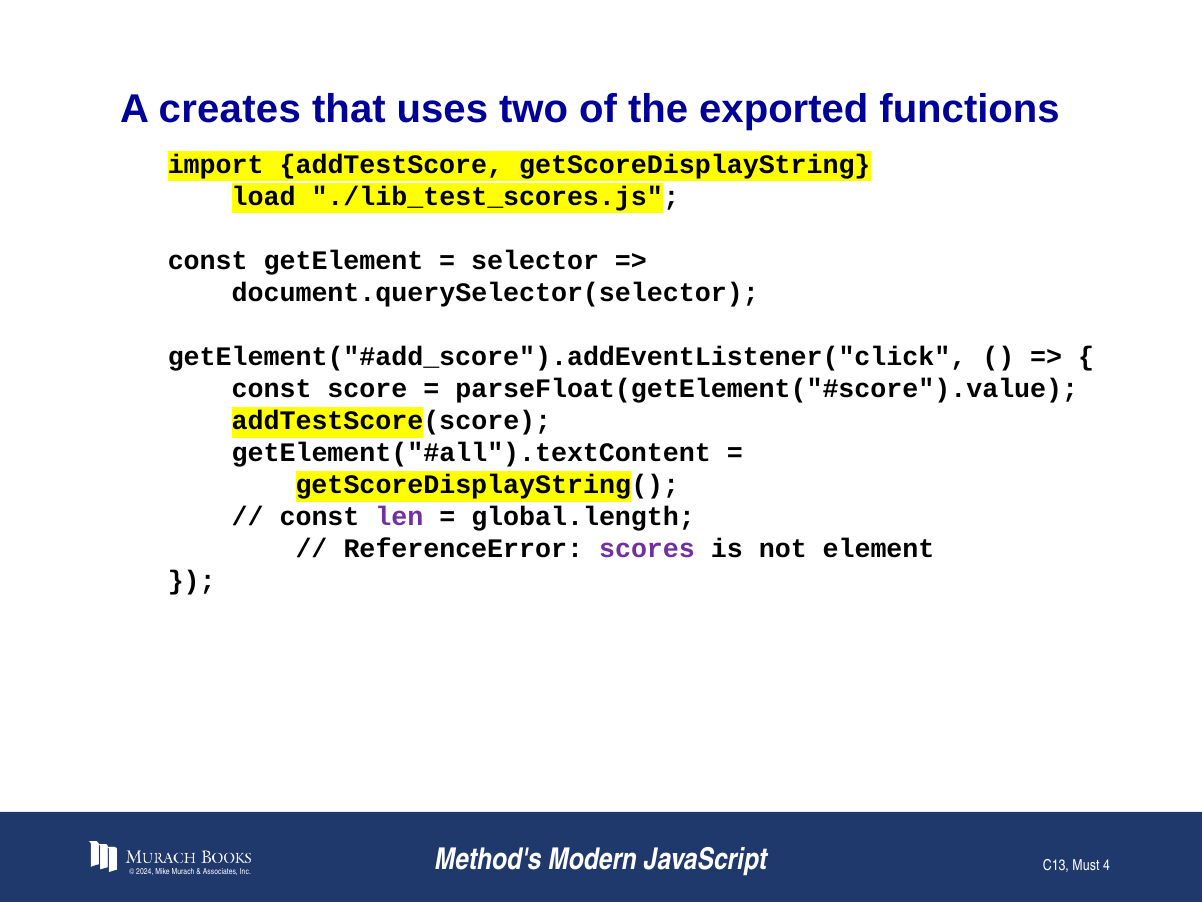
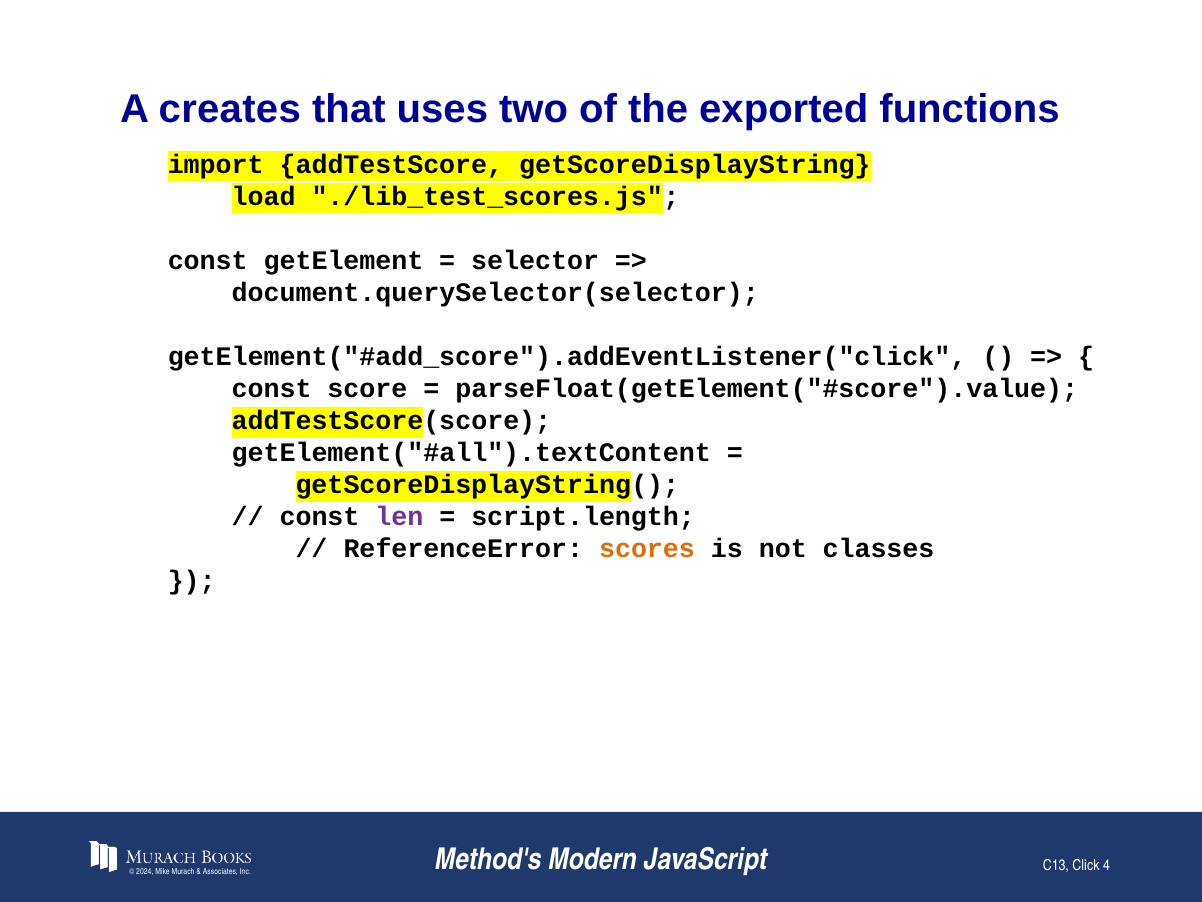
global.length: global.length -> script.length
scores colour: purple -> orange
element: element -> classes
Must: Must -> Click
